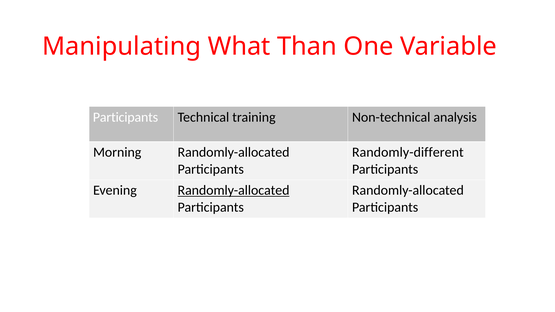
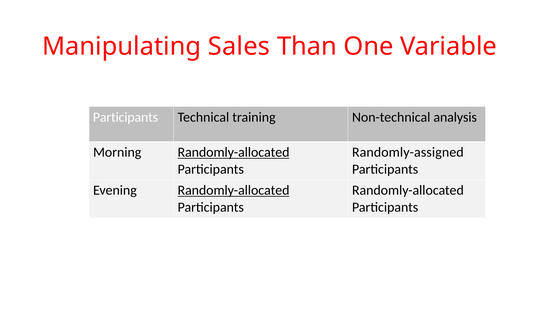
What: What -> Sales
Randomly-allocated at (234, 152) underline: none -> present
Randomly-different: Randomly-different -> Randomly-assigned
